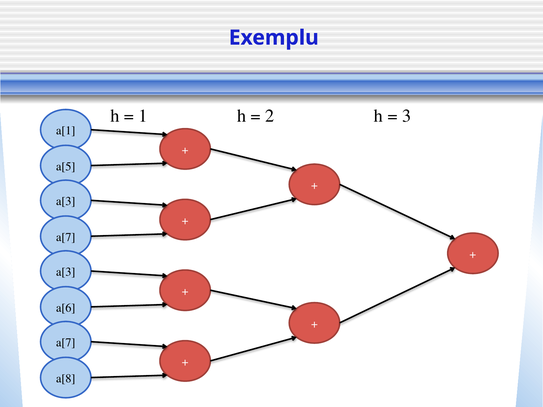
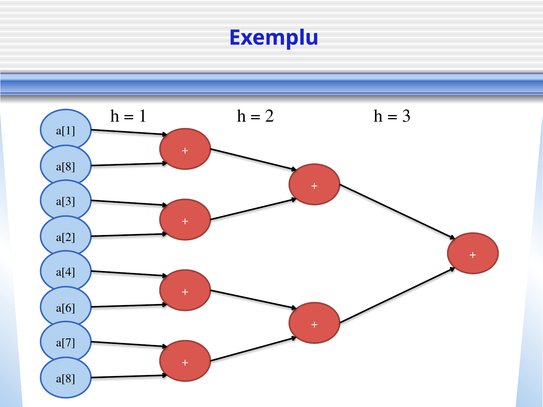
a[5 at (66, 166): a[5 -> a[8
a[7 at (66, 237): a[7 -> a[2
a[3 at (66, 272): a[3 -> a[4
